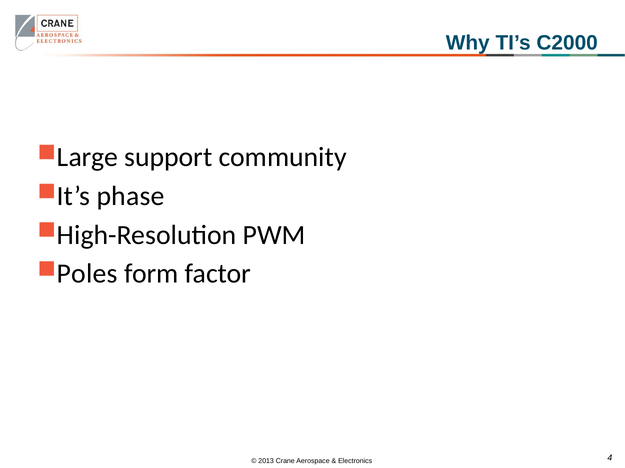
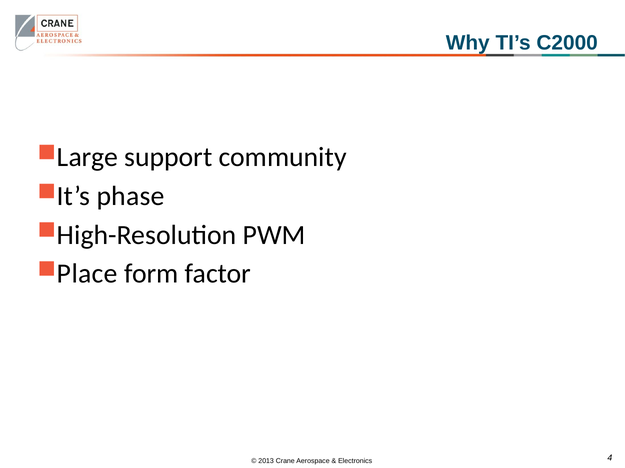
Poles: Poles -> Place
